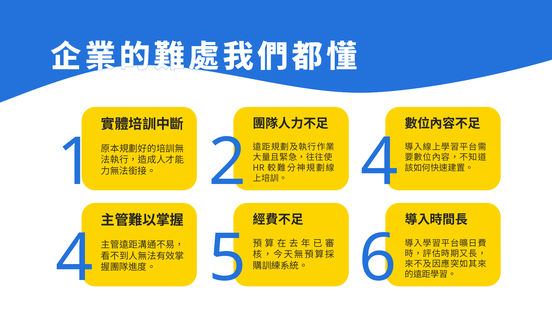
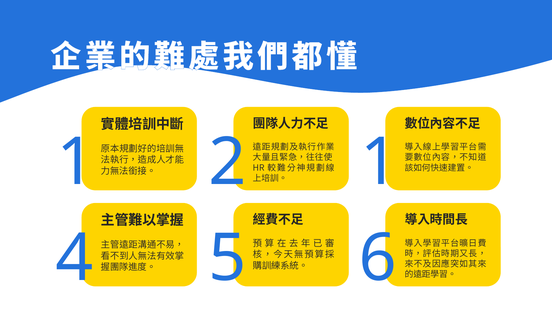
4 at (379, 162): 4 -> 1
